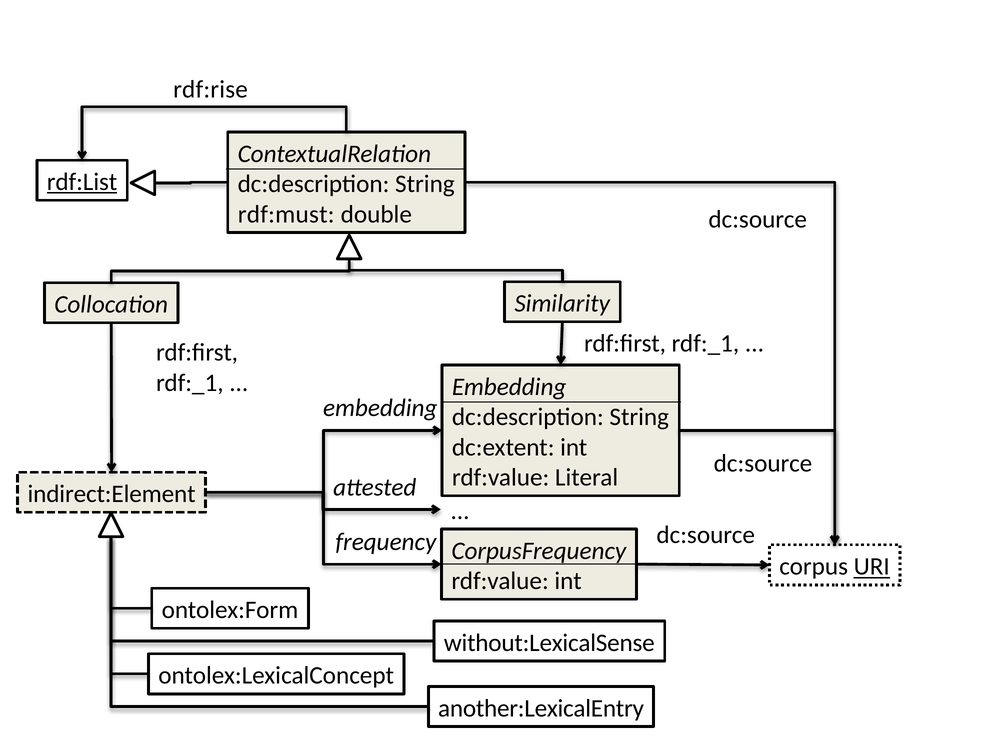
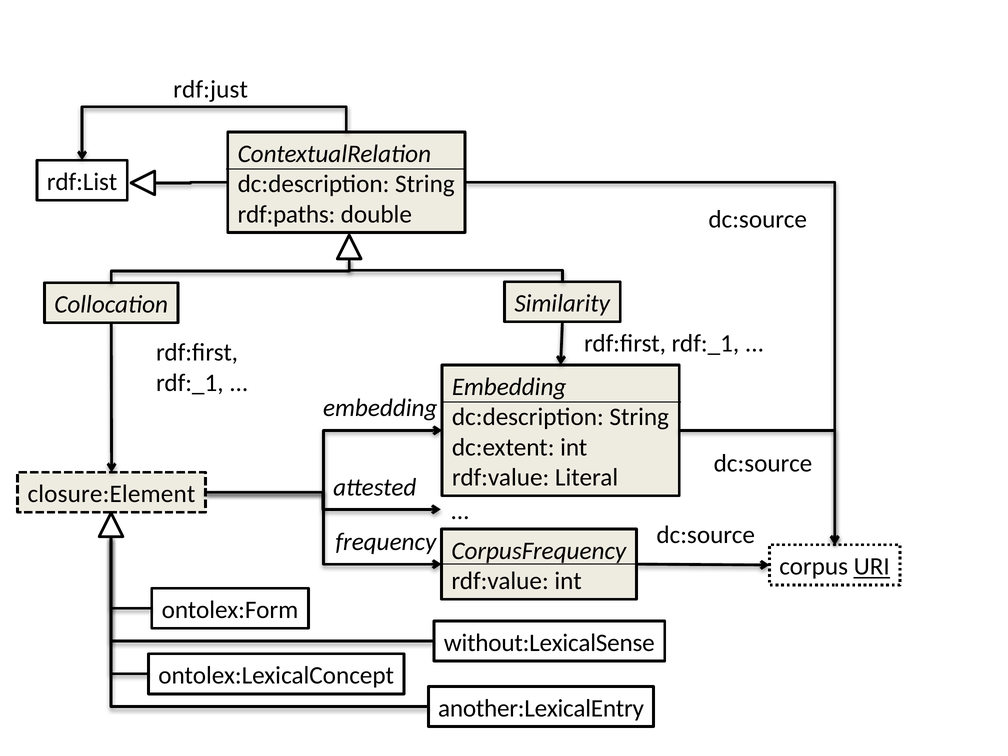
rdf:rise: rdf:rise -> rdf:just
rdf:List underline: present -> none
rdf:must: rdf:must -> rdf:paths
indirect:Element: indirect:Element -> closure:Element
